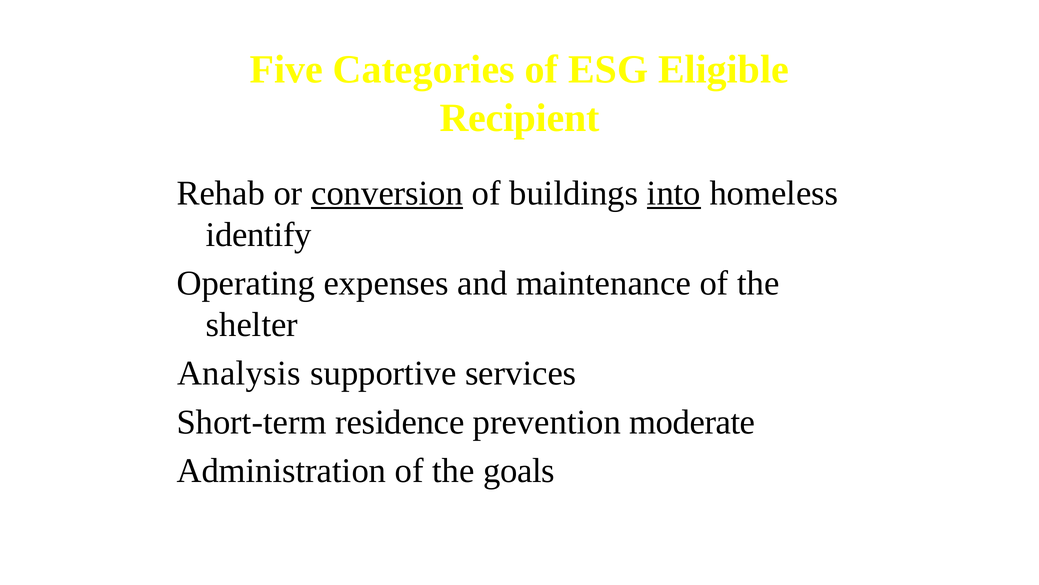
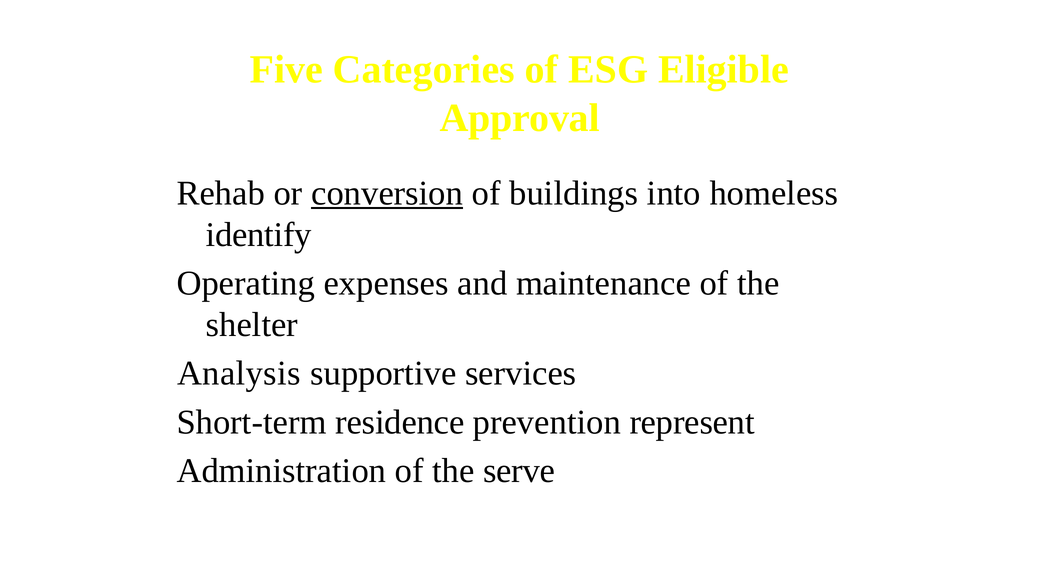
Recipient: Recipient -> Approval
into underline: present -> none
moderate: moderate -> represent
goals: goals -> serve
